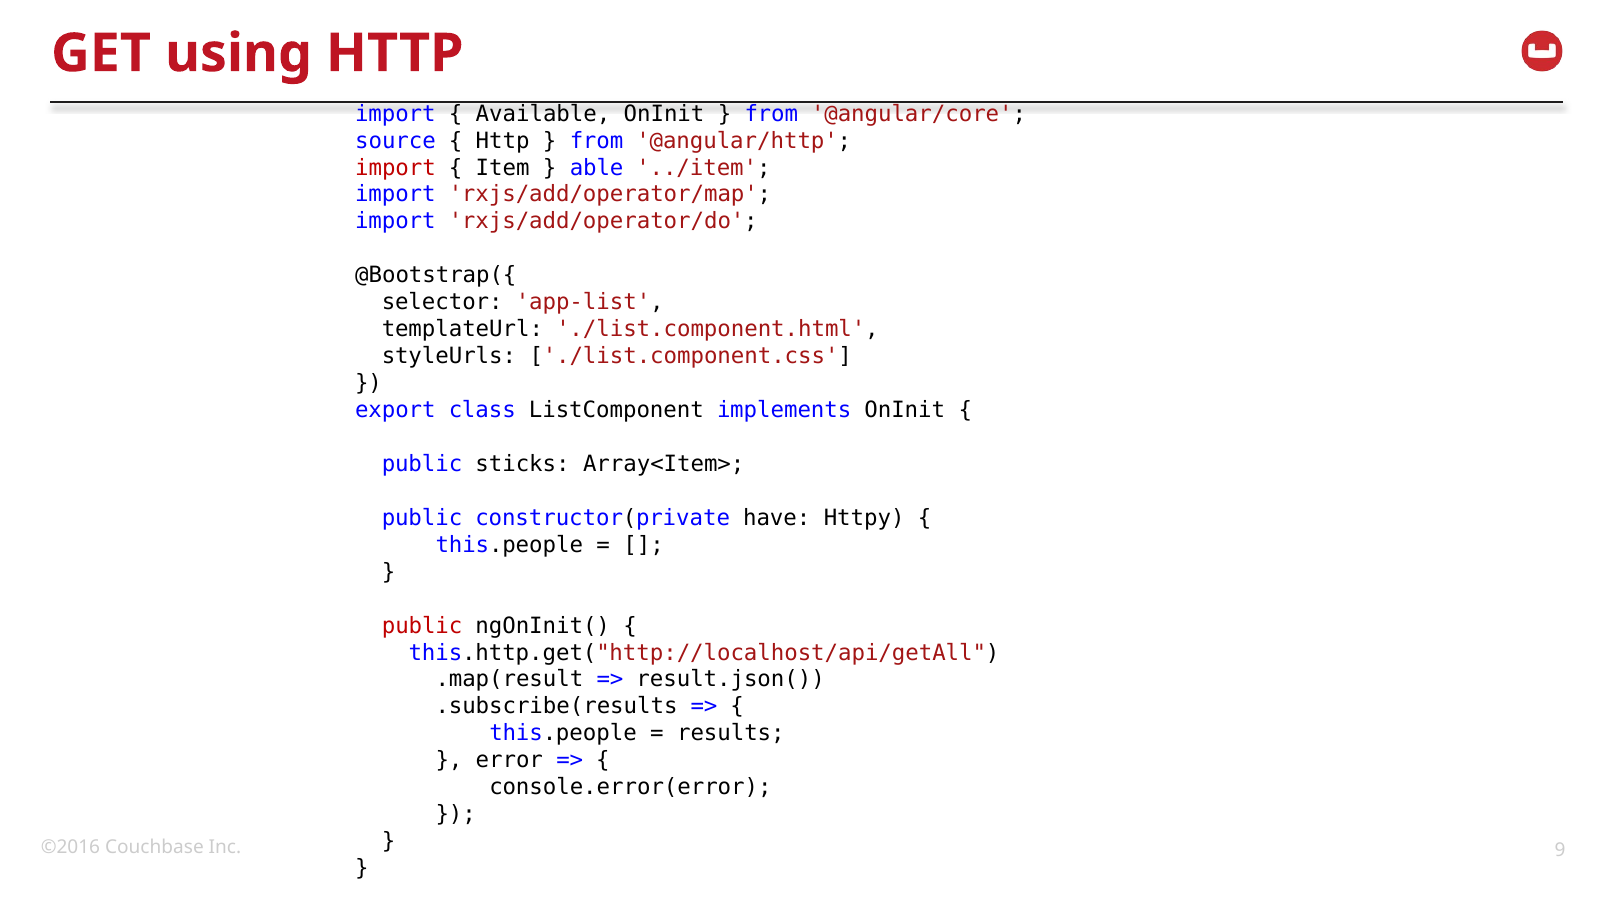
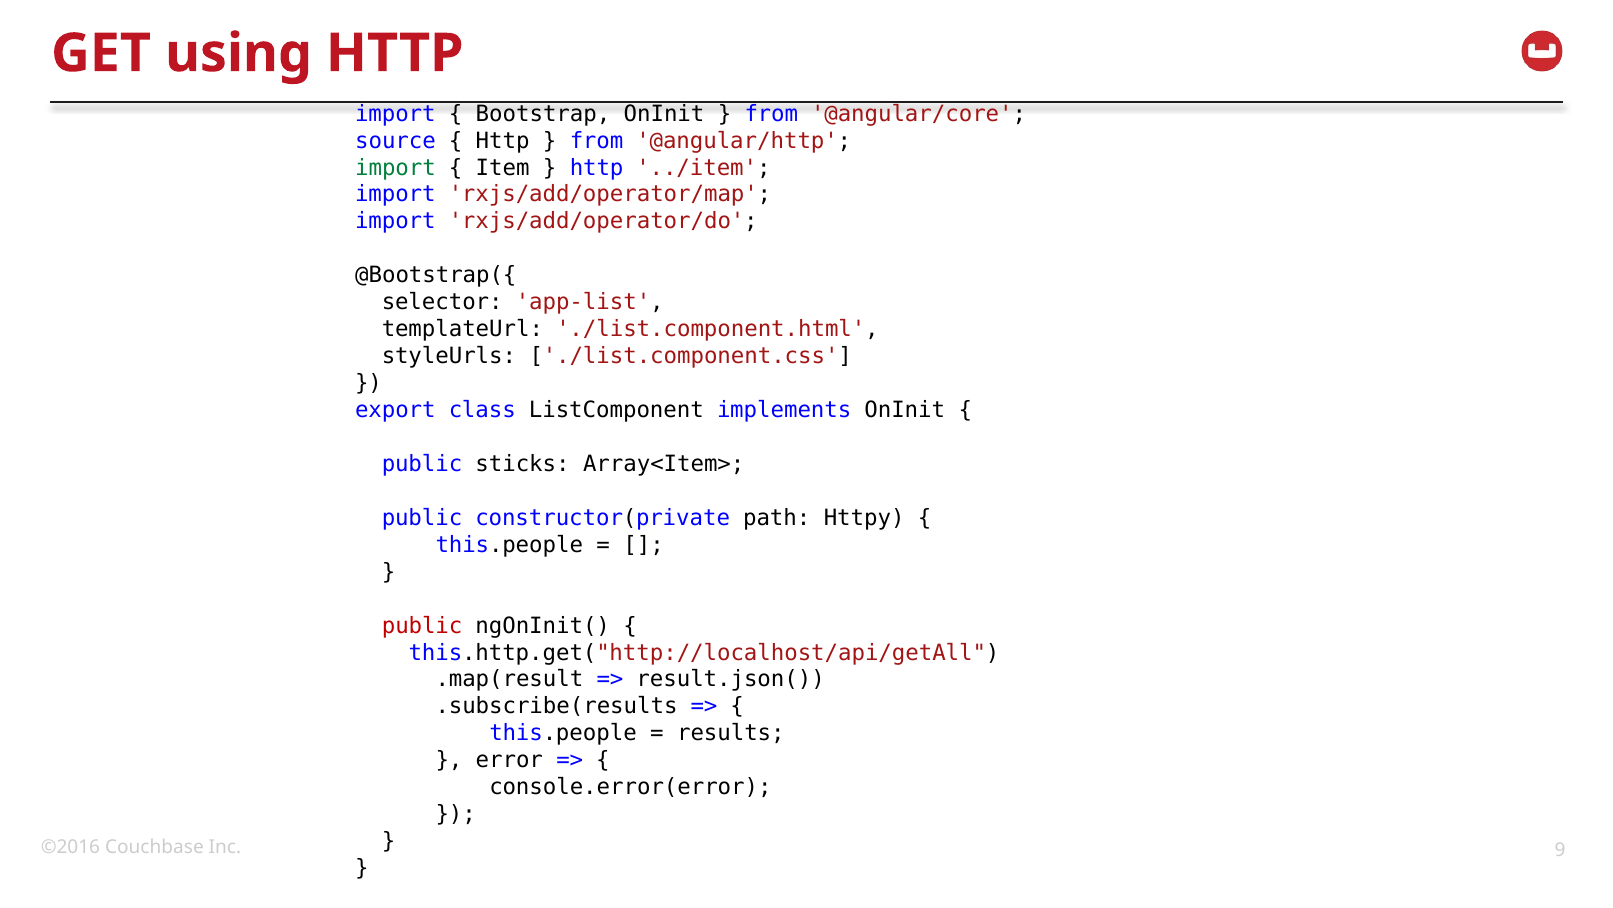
Available: Available -> Bootstrap
import at (396, 167) colour: red -> green
able at (597, 167): able -> http
have: have -> path
